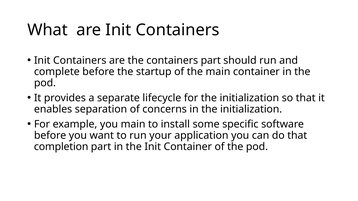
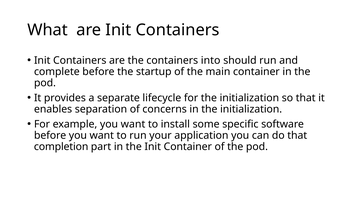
containers part: part -> into
example you main: main -> want
